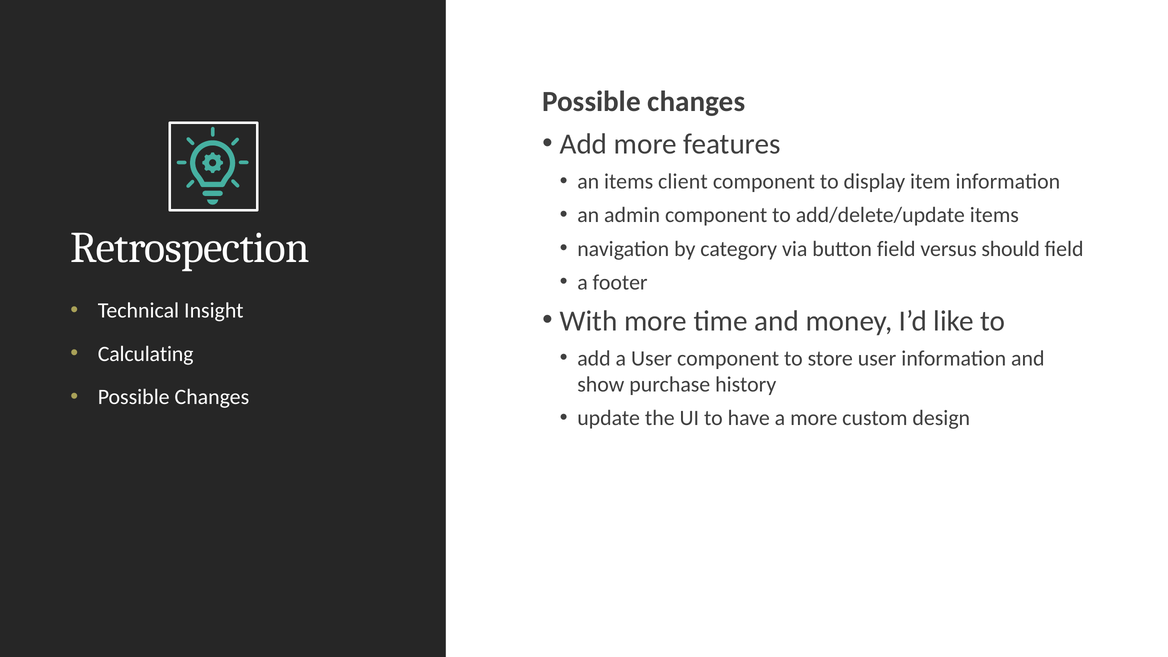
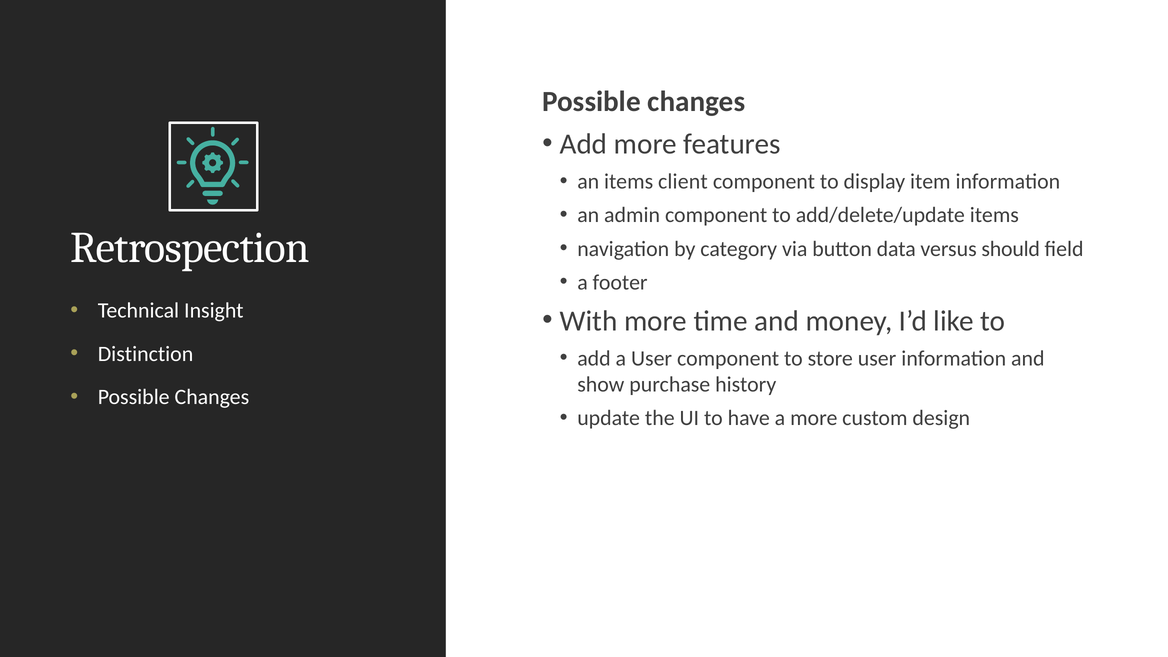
button field: field -> data
Calculating: Calculating -> Distinction
